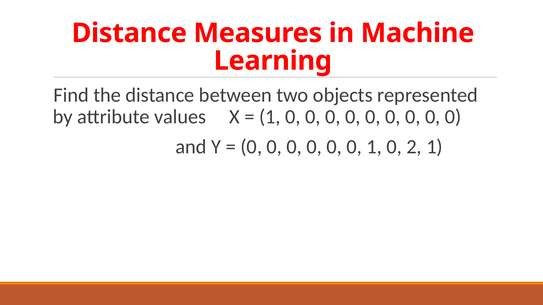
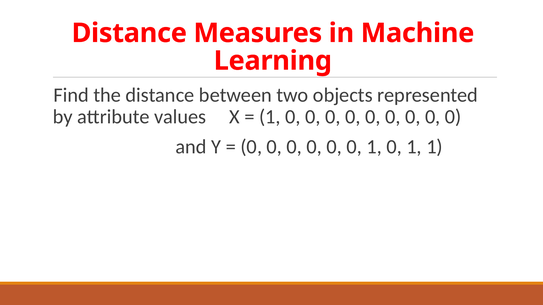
1 0 2: 2 -> 1
